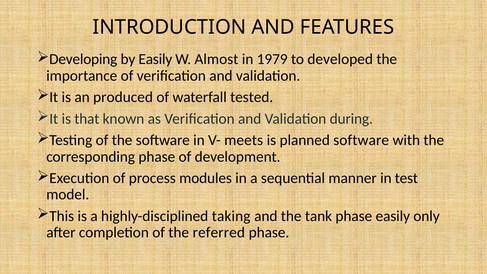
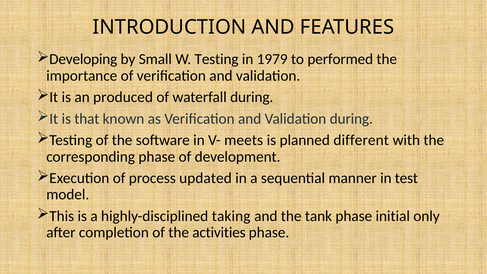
by Easily: Easily -> Small
W Almost: Almost -> Testing
developed: developed -> performed
waterfall tested: tested -> during
planned software: software -> different
modules: modules -> updated
phase easily: easily -> initial
referred: referred -> activities
